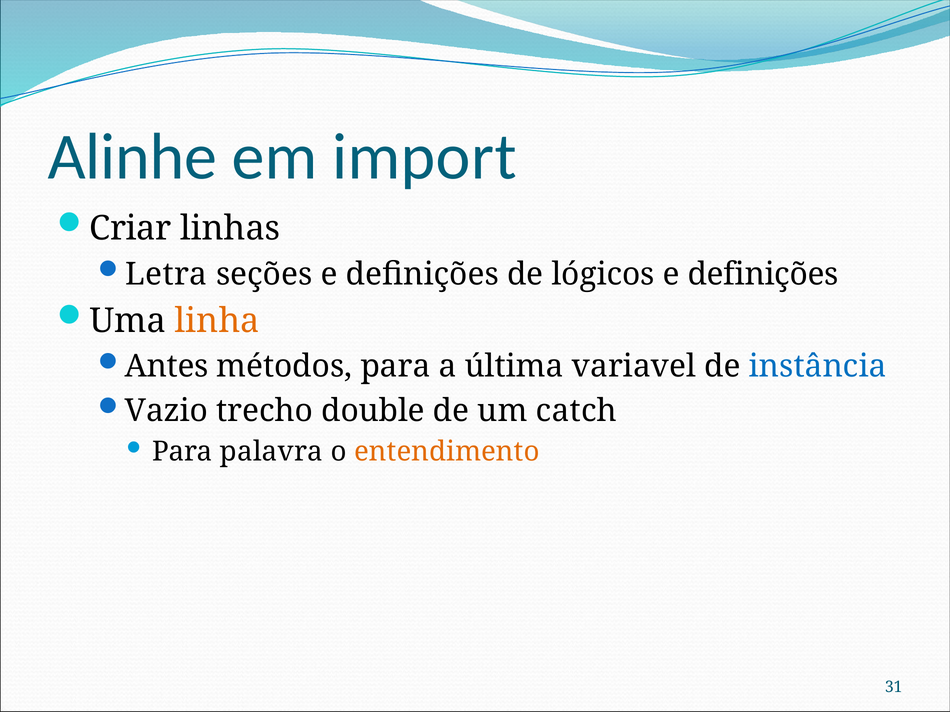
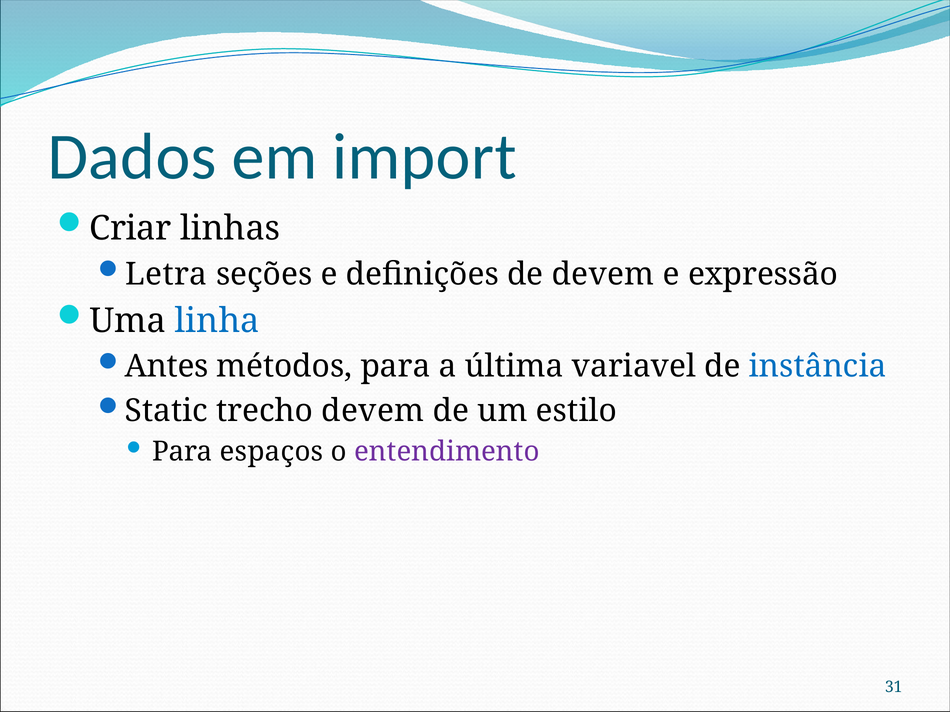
Alinhe: Alinhe -> Dados
de lógicos: lógicos -> devem
definições at (763, 274): definições -> expressão
linha colour: orange -> blue
Vazio: Vazio -> Static
trecho double: double -> devem
catch: catch -> estilo
palavra: palavra -> espaços
entendimento colour: orange -> purple
